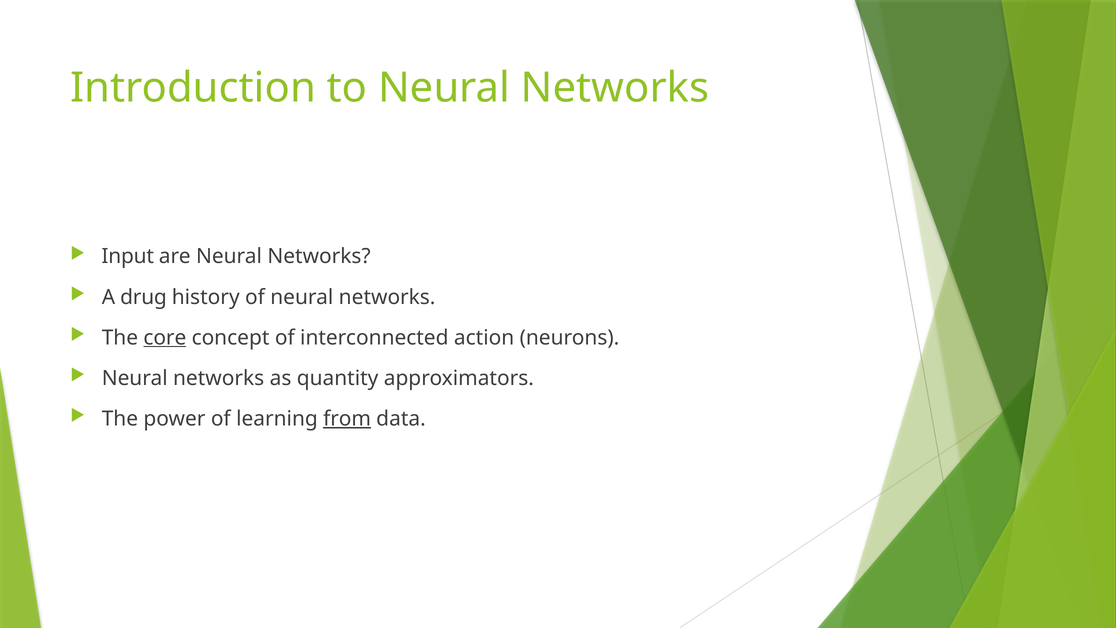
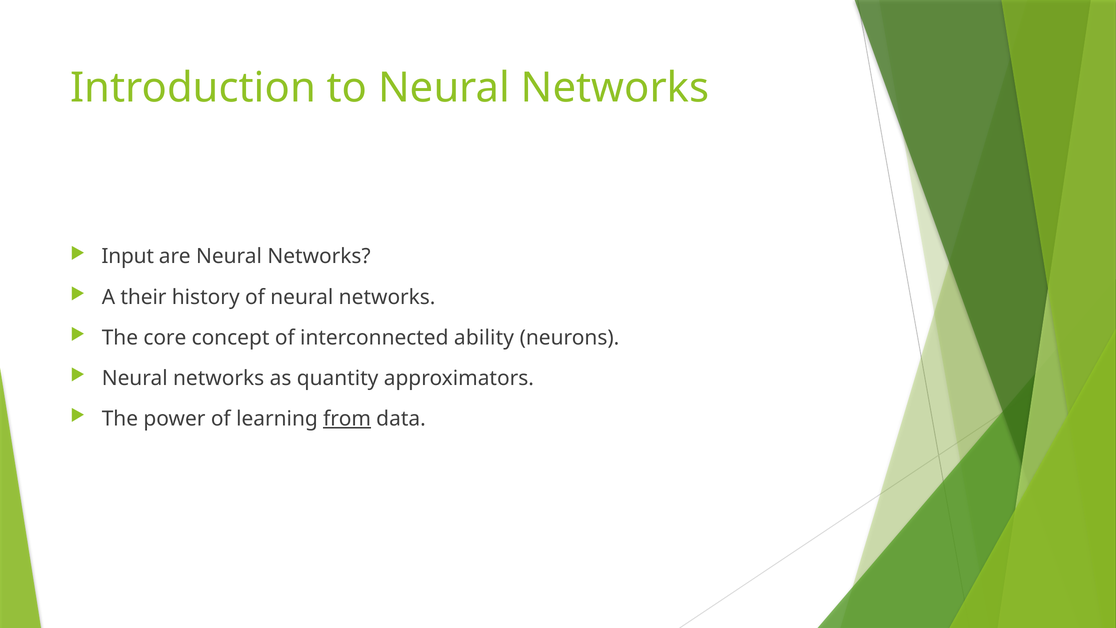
drug: drug -> their
core underline: present -> none
action: action -> ability
